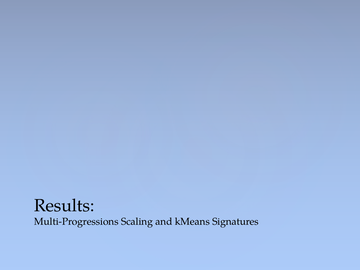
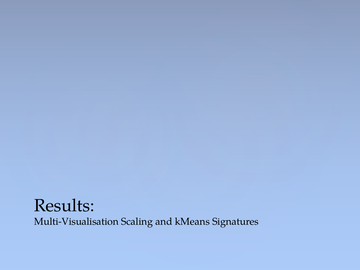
Multi-Progressions: Multi-Progressions -> Multi-Visualisation
